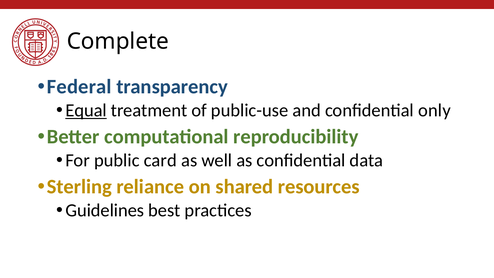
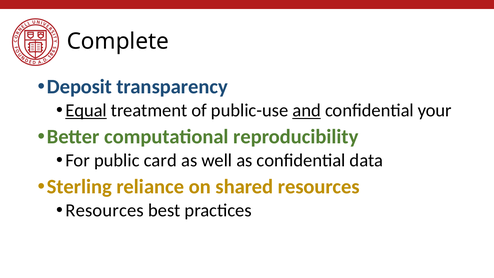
Federal: Federal -> Deposit
and underline: none -> present
only: only -> your
Guidelines at (105, 210): Guidelines -> Resources
